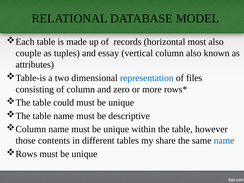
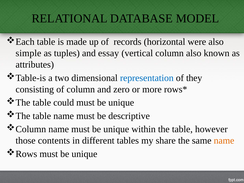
most: most -> were
couple: couple -> simple
files: files -> they
name at (224, 141) colour: blue -> orange
